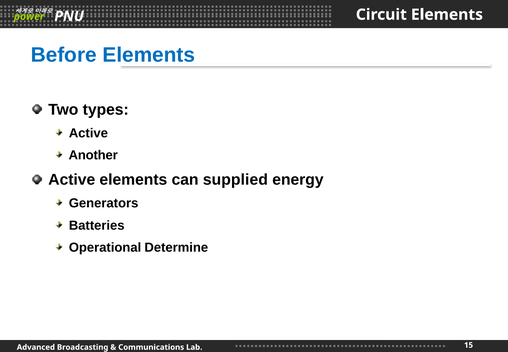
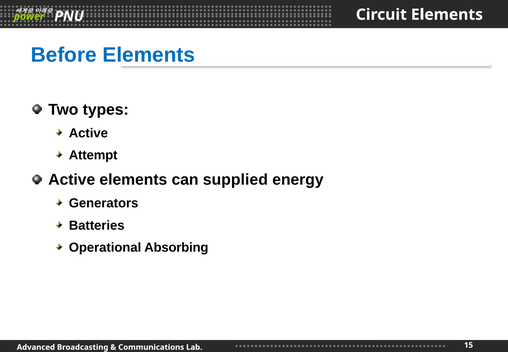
Another: Another -> Attempt
Determine: Determine -> Absorbing
